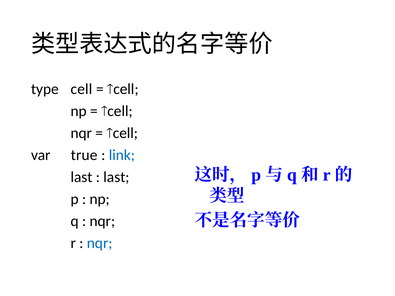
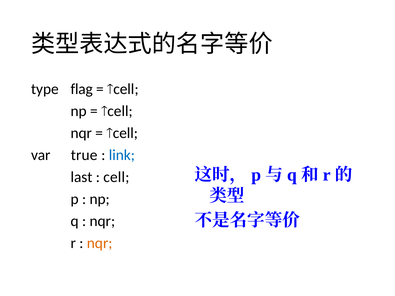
cell: cell -> flag
last at (116, 177): last -> cell
nqr at (100, 243) colour: blue -> orange
